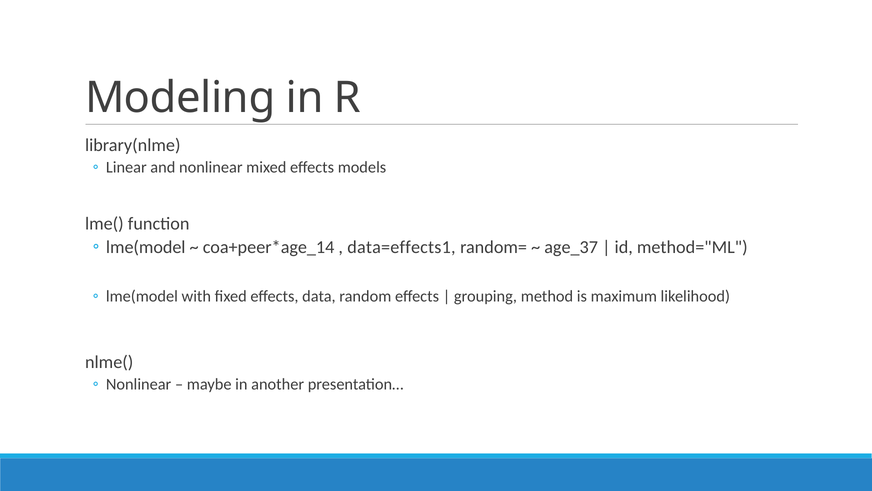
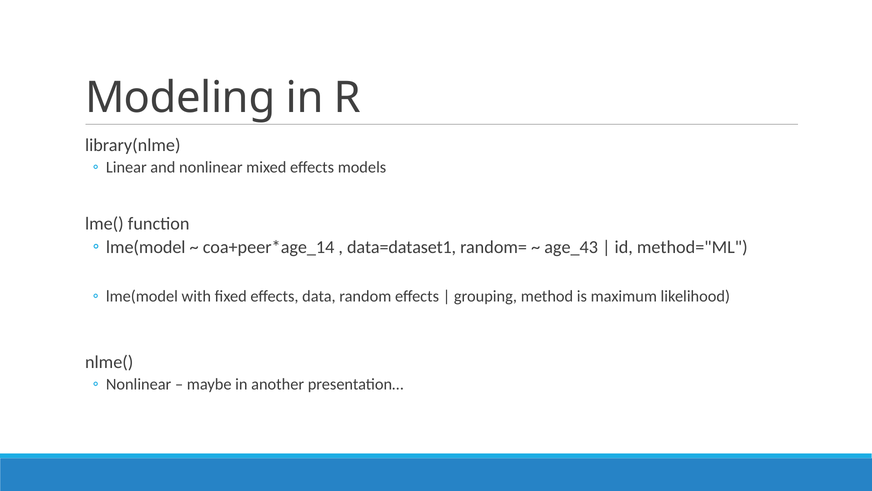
data=effects1: data=effects1 -> data=dataset1
age_37: age_37 -> age_43
